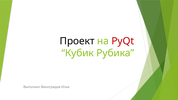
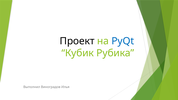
PyQt colour: red -> blue
